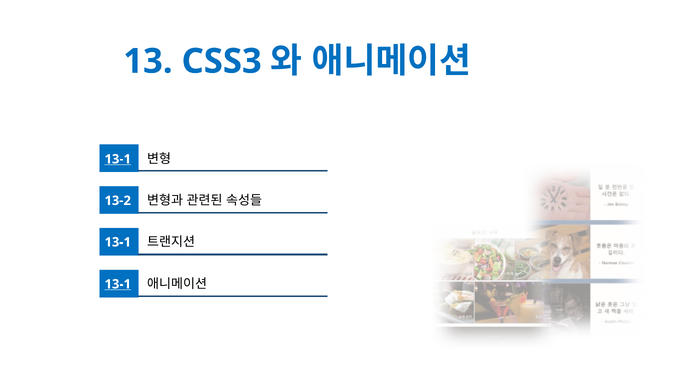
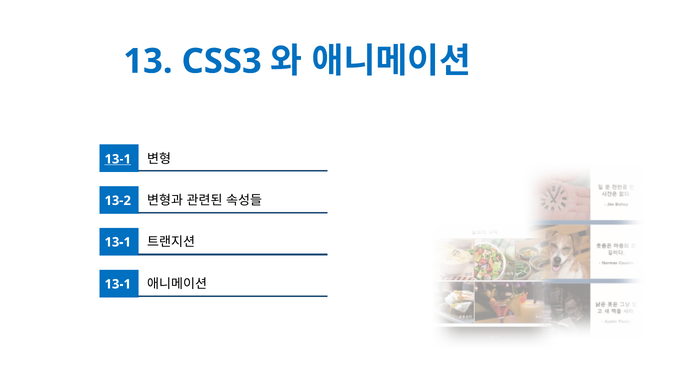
13-1 at (118, 284) underline: present -> none
